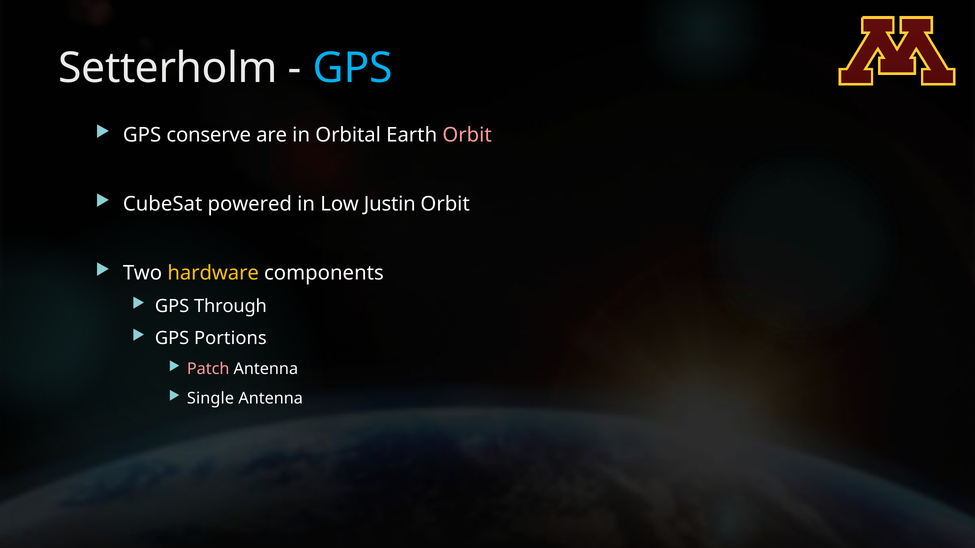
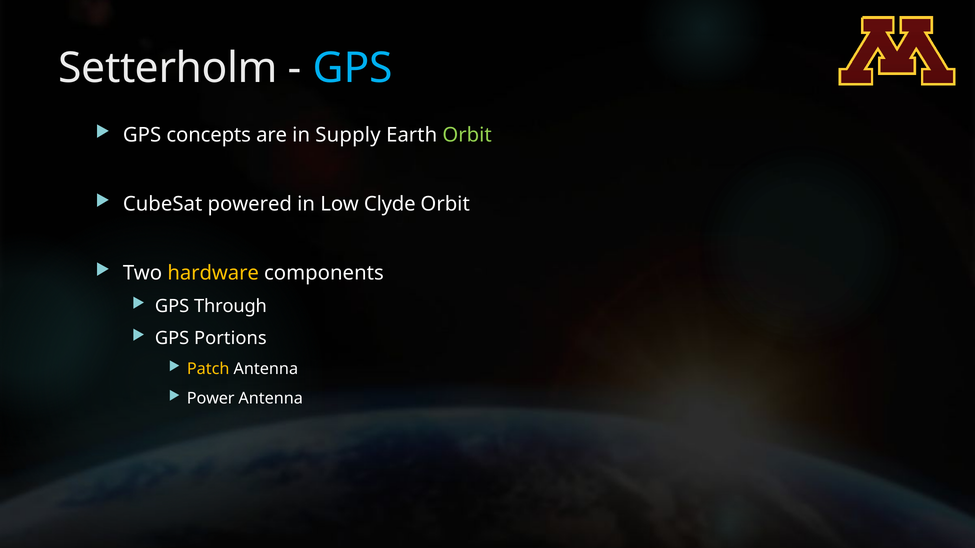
conserve: conserve -> concepts
Orbital: Orbital -> Supply
Orbit at (467, 135) colour: pink -> light green
Justin: Justin -> Clyde
Patch colour: pink -> yellow
Single: Single -> Power
